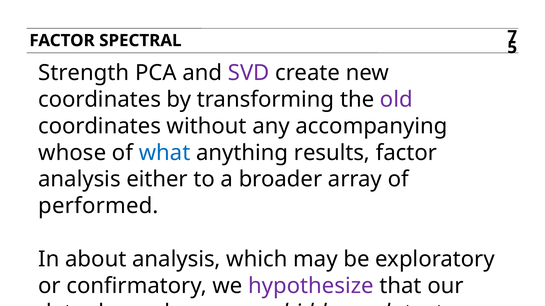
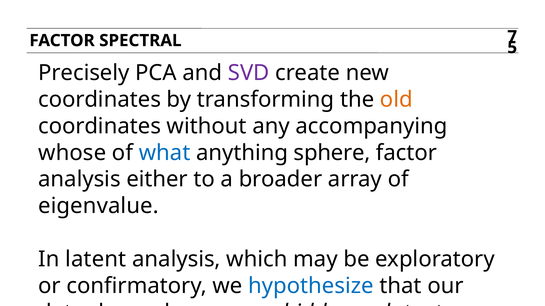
Strength: Strength -> Precisely
old colour: purple -> orange
results: results -> sphere
performed: performed -> eigenvalue
In about: about -> latent
hypothesize colour: purple -> blue
